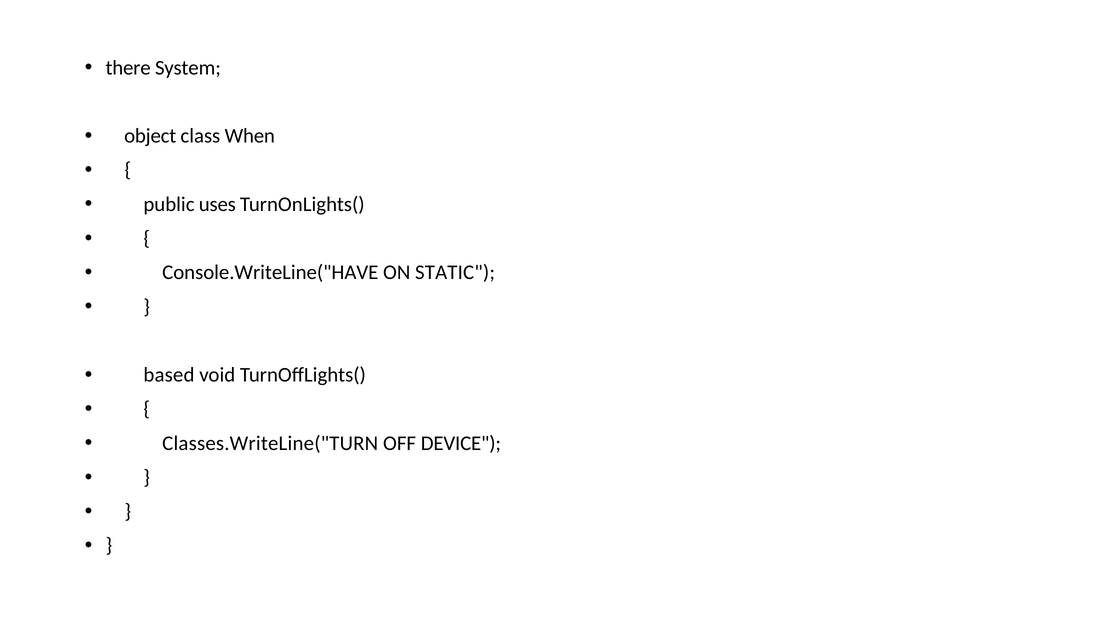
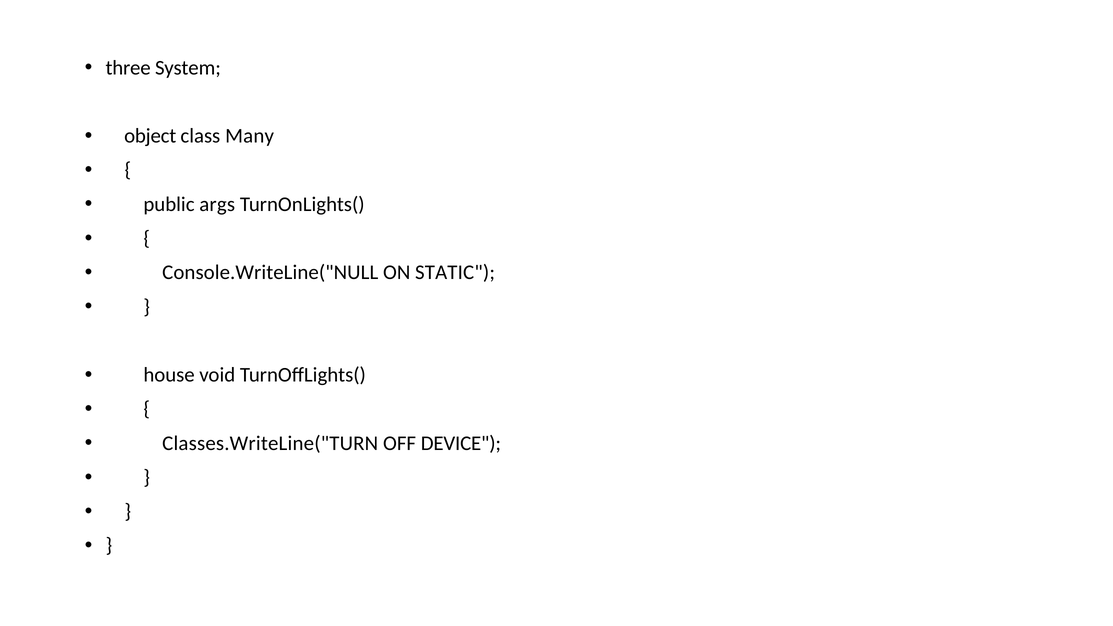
there: there -> three
When: When -> Many
uses: uses -> args
Console.WriteLine("HAVE: Console.WriteLine("HAVE -> Console.WriteLine("NULL
based: based -> house
